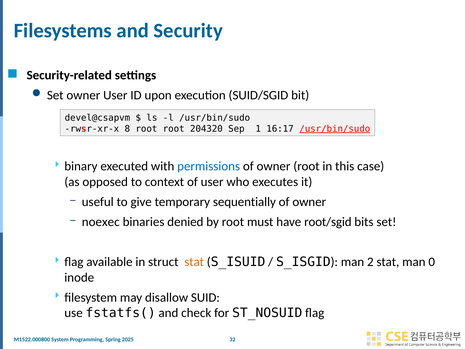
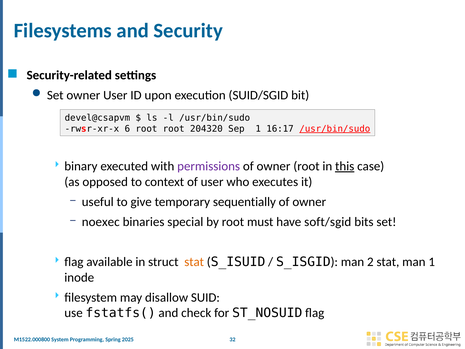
8: 8 -> 6
permissions colour: blue -> purple
this underline: none -> present
denied: denied -> special
root/sgid: root/sgid -> soft/sgid
man 0: 0 -> 1
